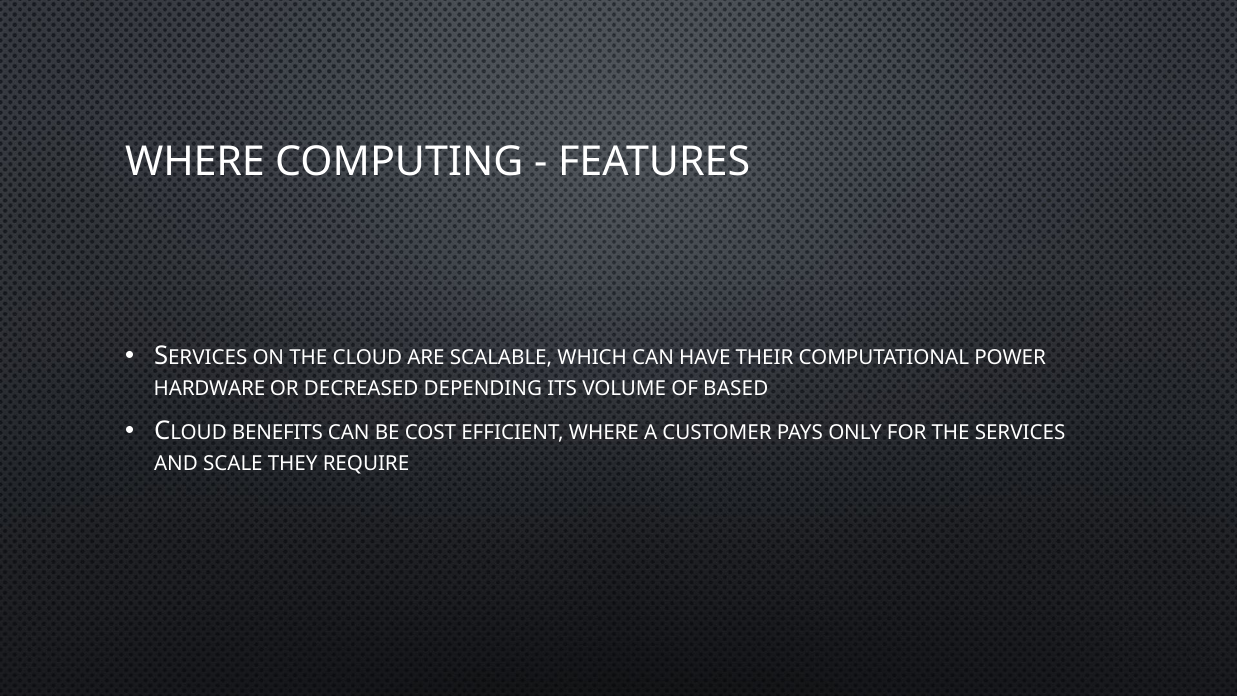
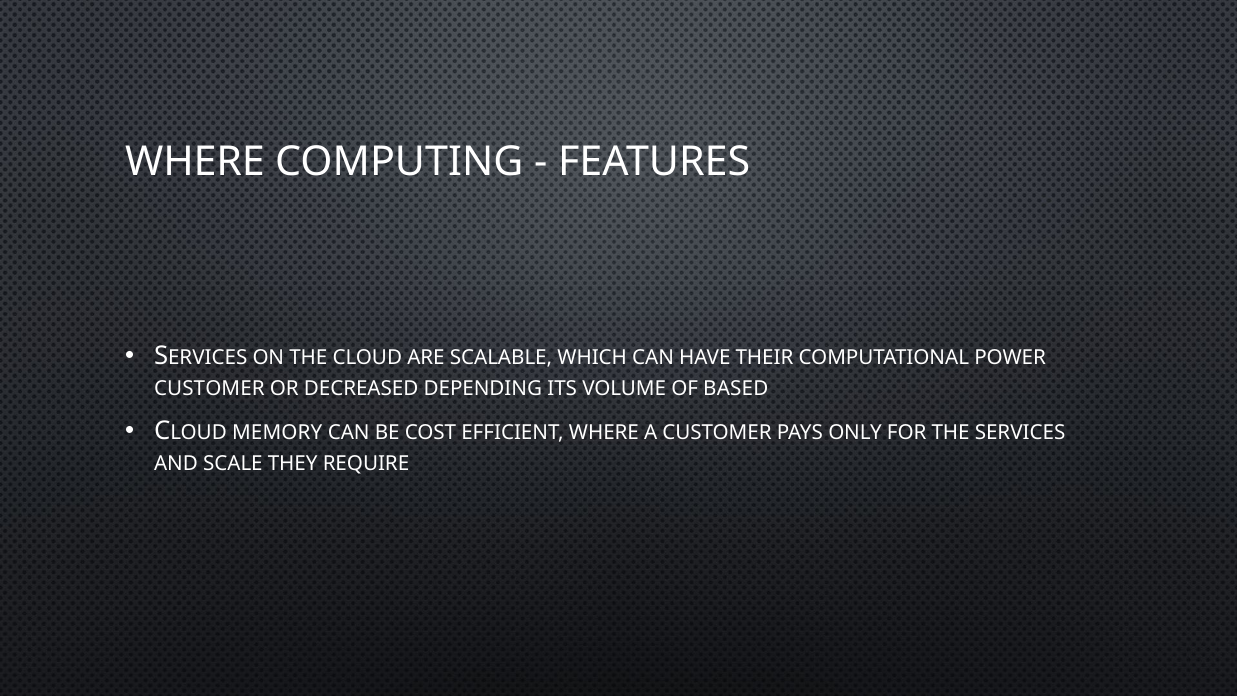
HARDWARE at (209, 389): HARDWARE -> CUSTOMER
BENEFITS: BENEFITS -> MEMORY
